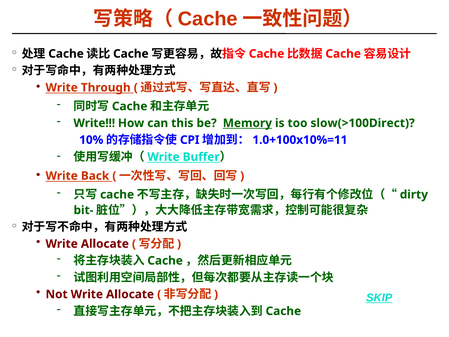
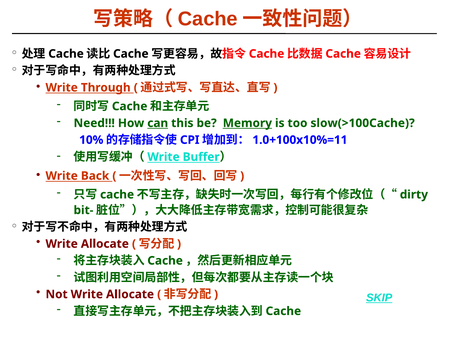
Write at (94, 123): Write -> Need
can underline: none -> present
slow(>100Direct: slow(>100Direct -> slow(>100Cache
